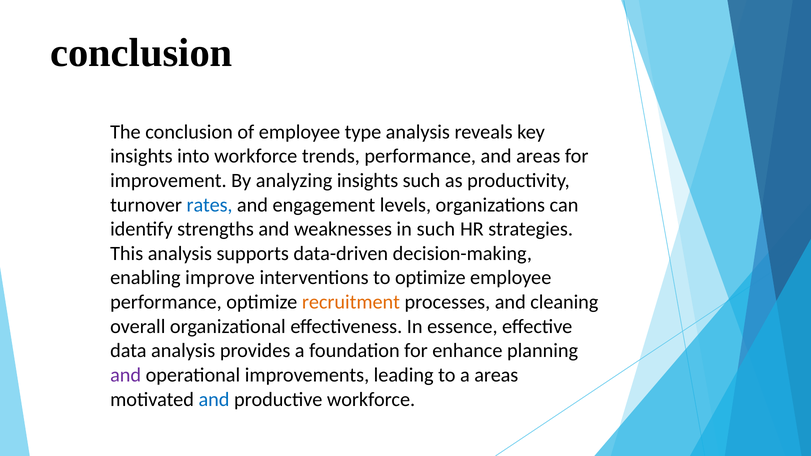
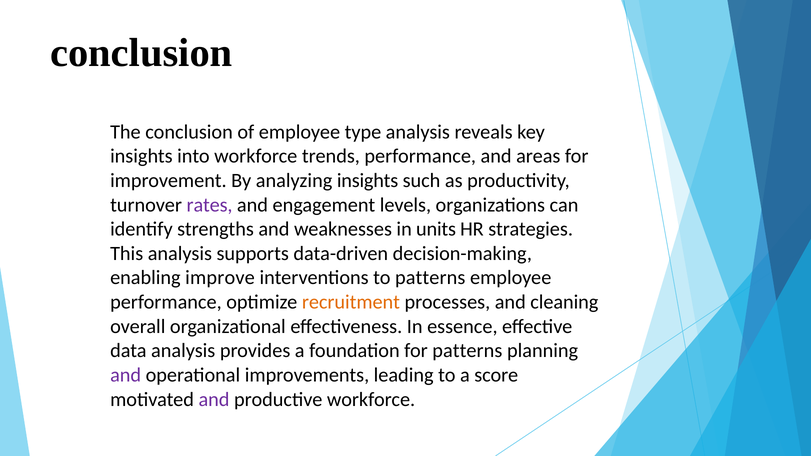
rates colour: blue -> purple
in such: such -> units
to optimize: optimize -> patterns
for enhance: enhance -> patterns
a areas: areas -> score
and at (214, 400) colour: blue -> purple
